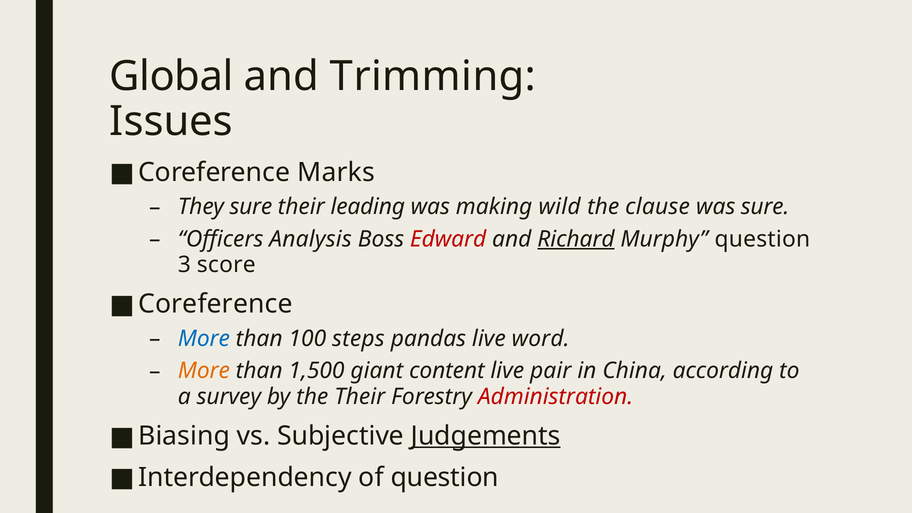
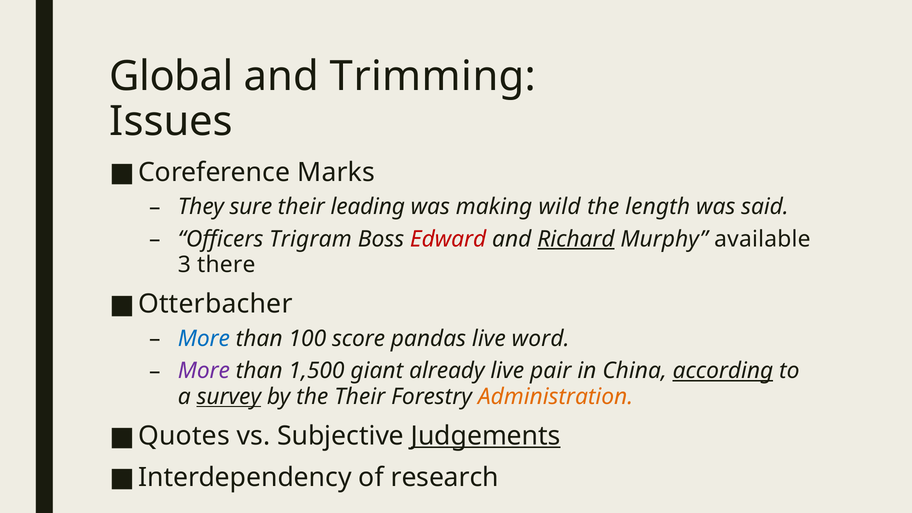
clause: clause -> length
was sure: sure -> said
Analysis: Analysis -> Trigram
Murphy question: question -> available
score: score -> there
Coreference at (215, 304): Coreference -> Otterbacher
steps: steps -> score
More at (204, 371) colour: orange -> purple
content: content -> already
according underline: none -> present
survey underline: none -> present
Administration colour: red -> orange
Biasing: Biasing -> Quotes
of question: question -> research
